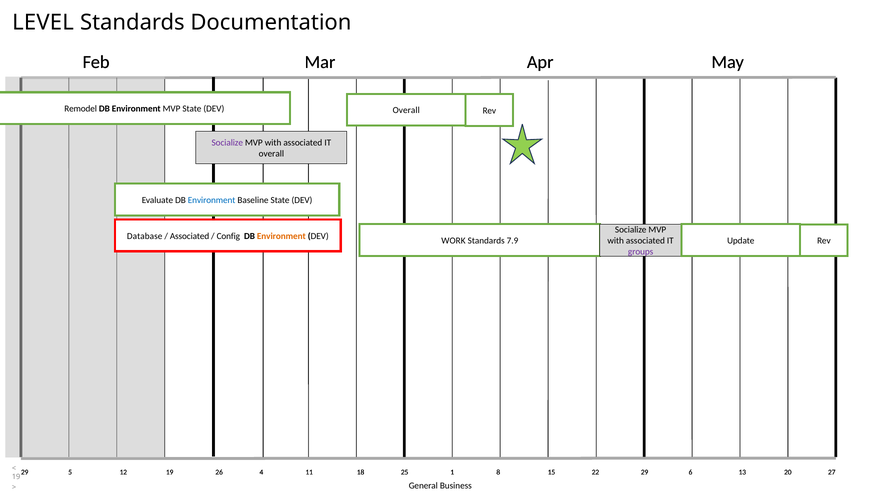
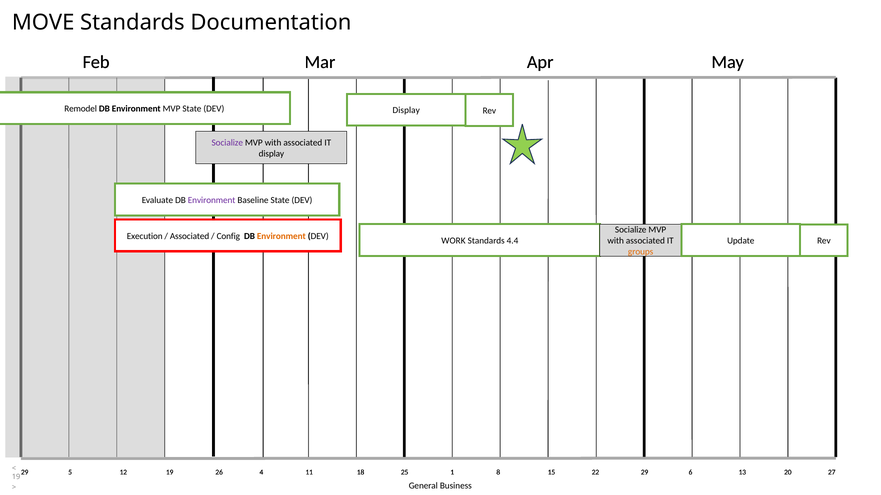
LEVEL: LEVEL -> MOVE
Overall at (406, 111): Overall -> Display
overall at (271, 154): overall -> display
Environment at (212, 200) colour: blue -> purple
Database: Database -> Execution
7.9: 7.9 -> 4.4
groups colour: purple -> orange
